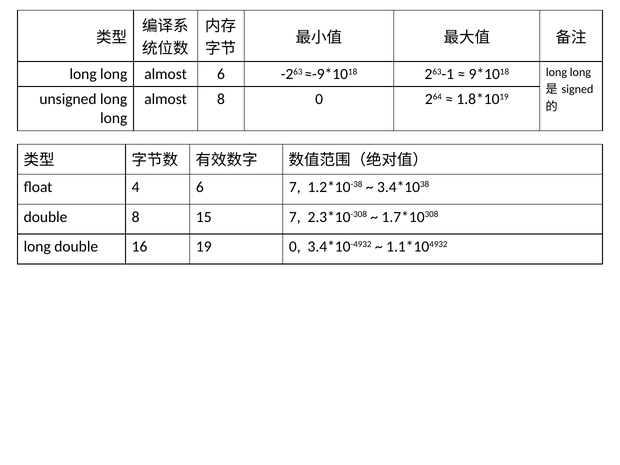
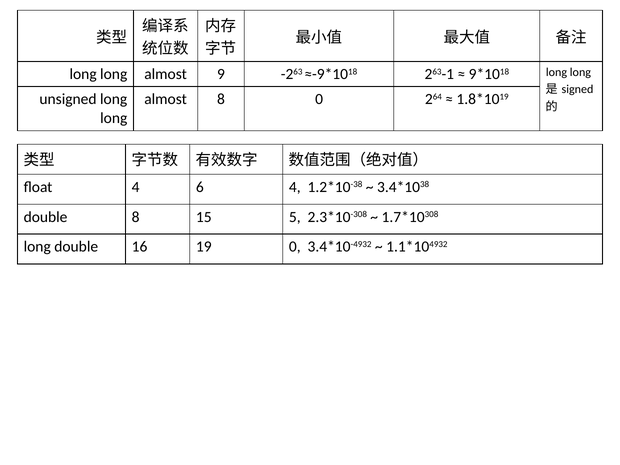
almost 6: 6 -> 9
6 7: 7 -> 4
15 7: 7 -> 5
